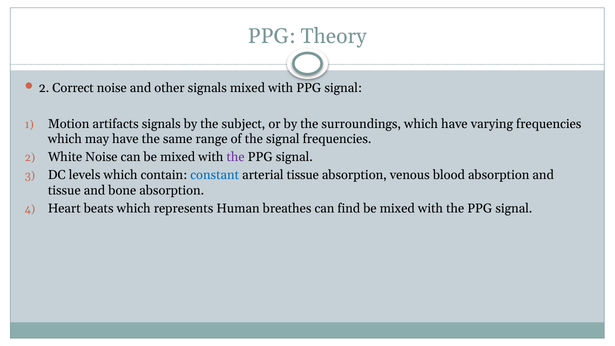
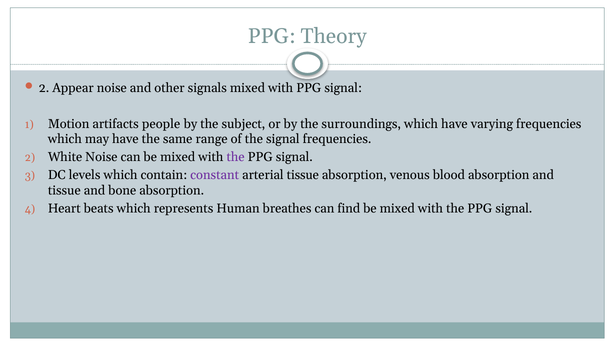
Correct: Correct -> Appear
artifacts signals: signals -> people
constant colour: blue -> purple
